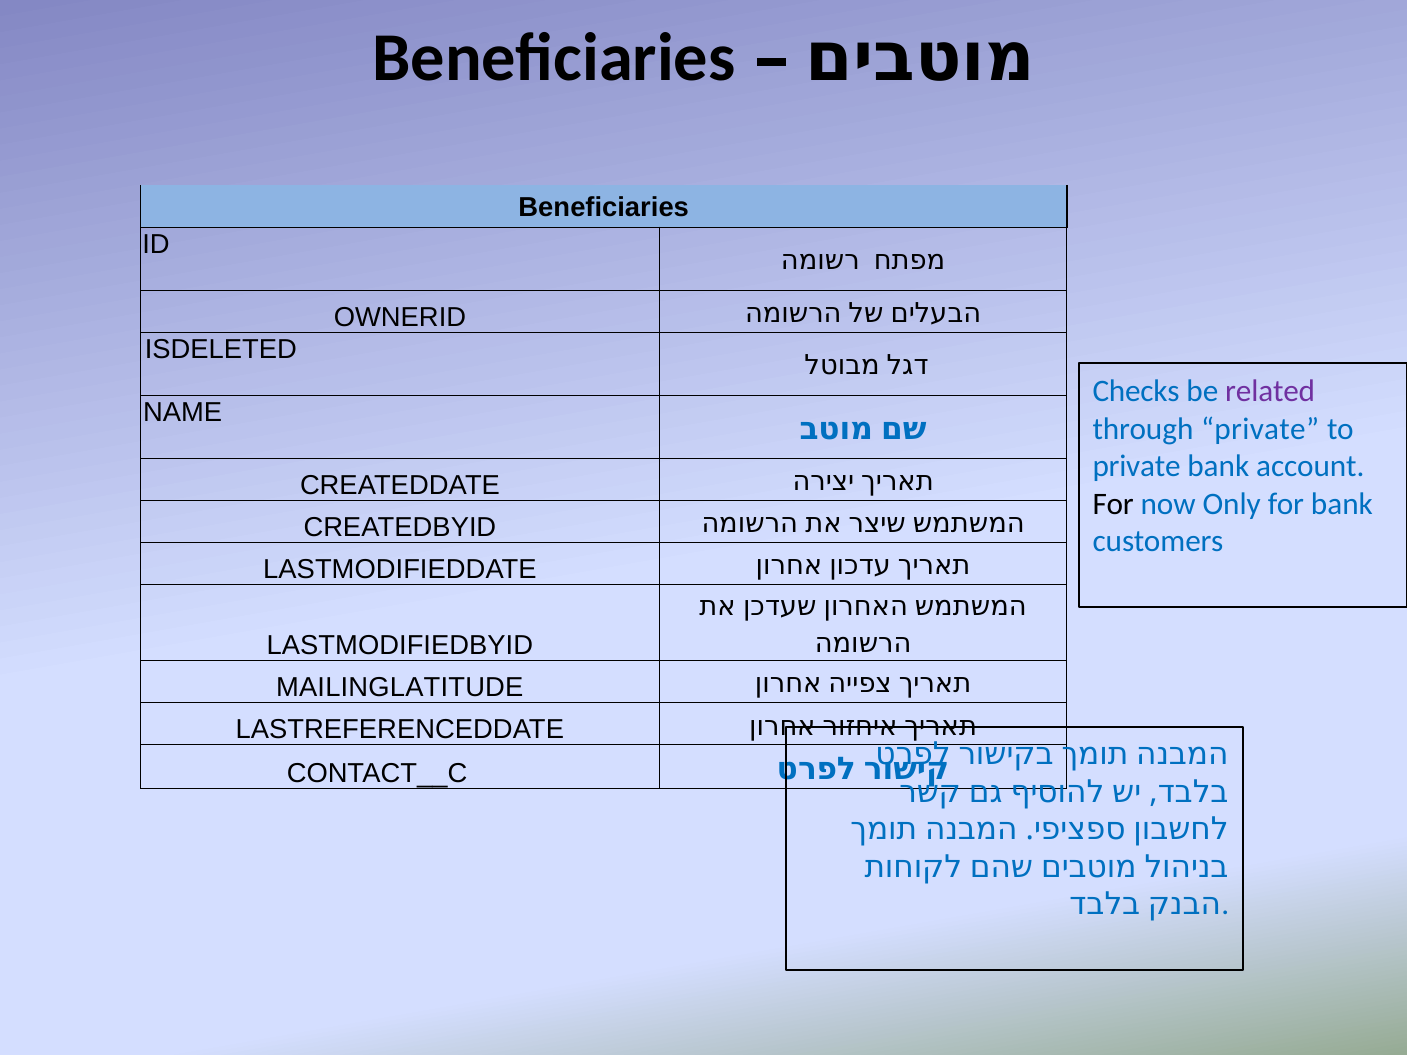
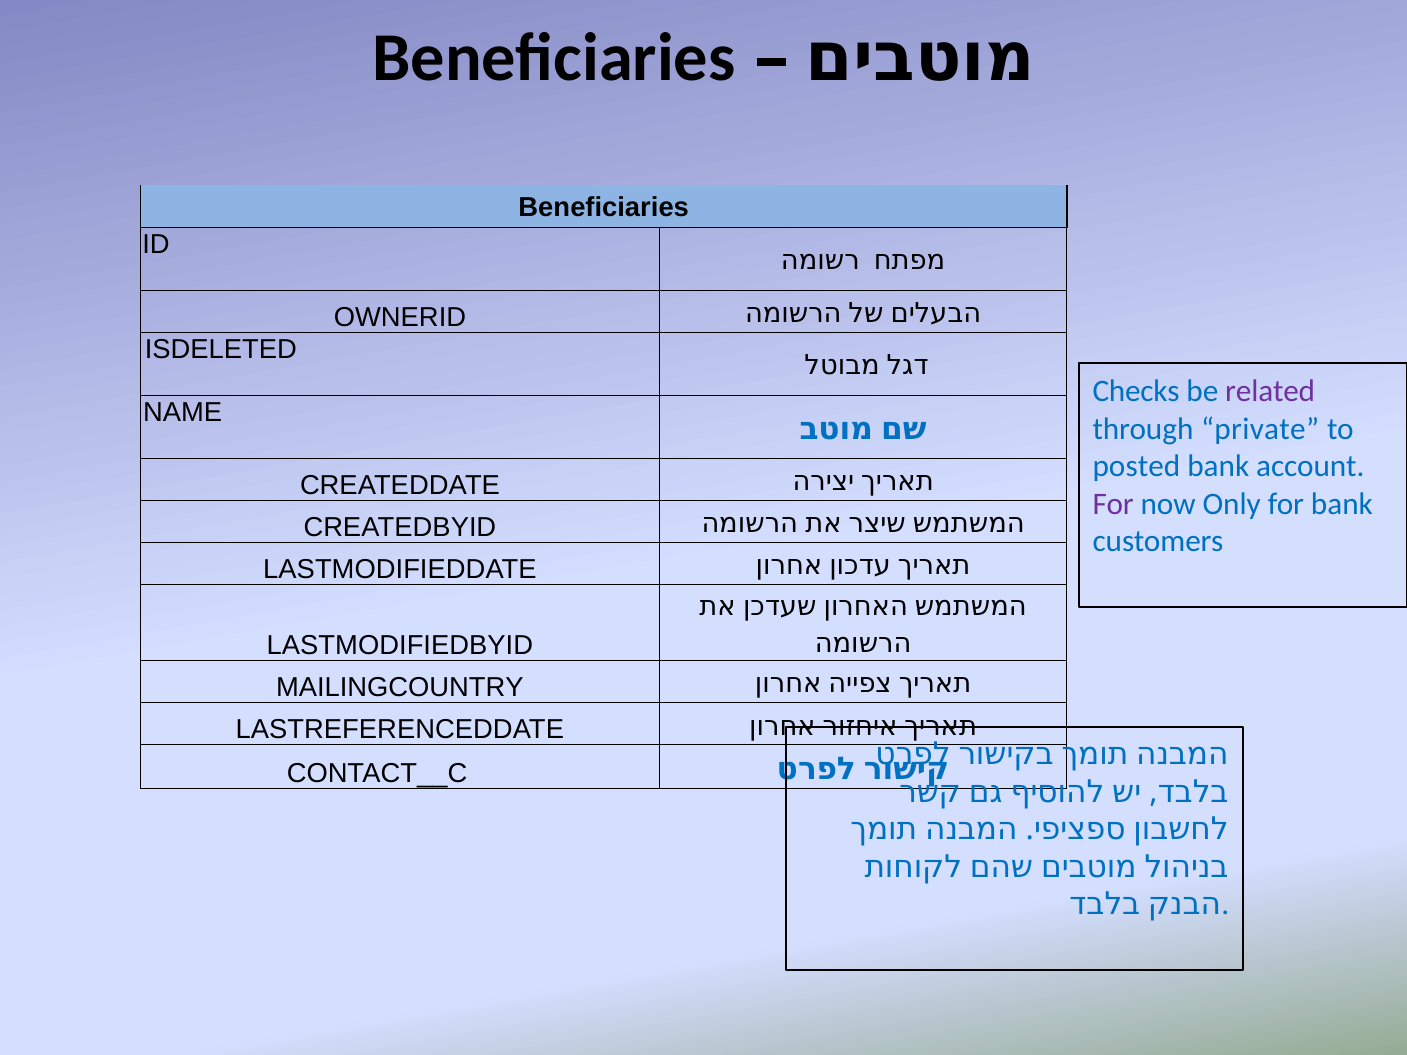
private at (1137, 466): private -> posted
For at (1113, 504) colour: black -> purple
MAILINGLATITUDE: MAILINGLATITUDE -> MAILINGCOUNTRY
